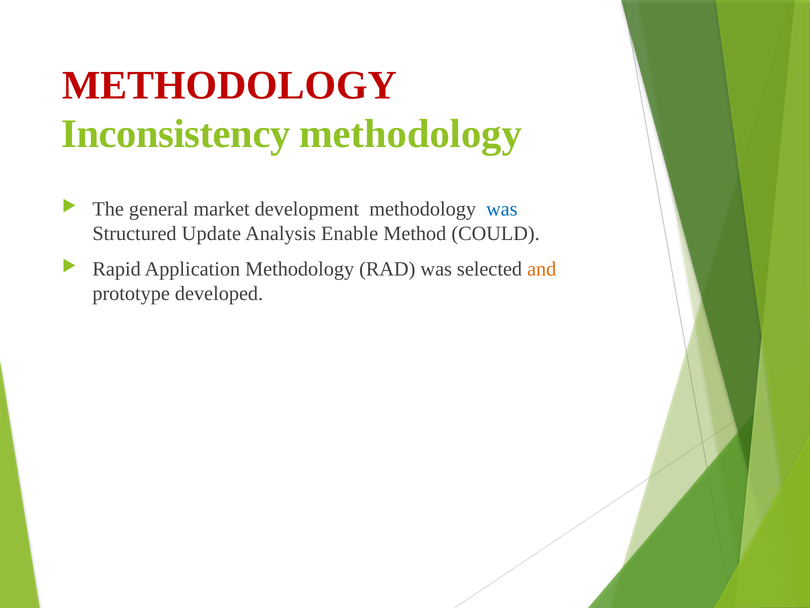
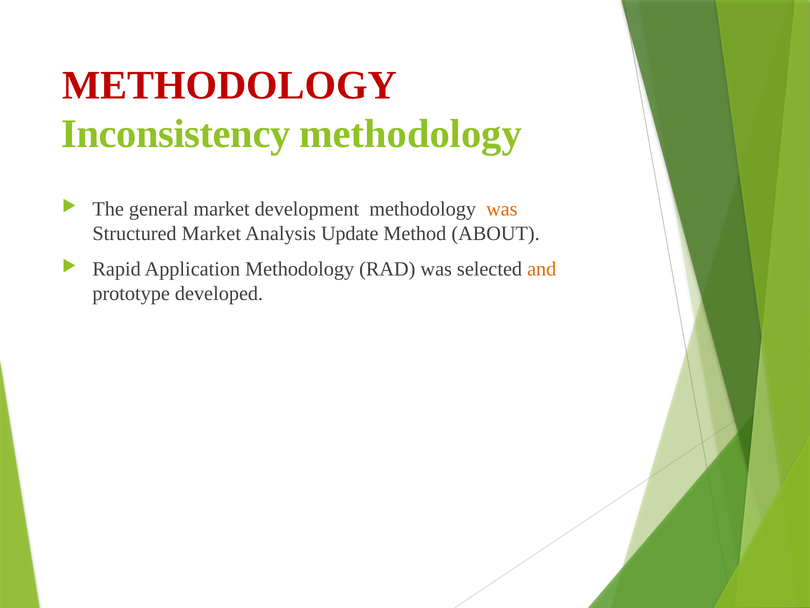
was at (502, 209) colour: blue -> orange
Structured Update: Update -> Market
Enable: Enable -> Update
COULD: COULD -> ABOUT
